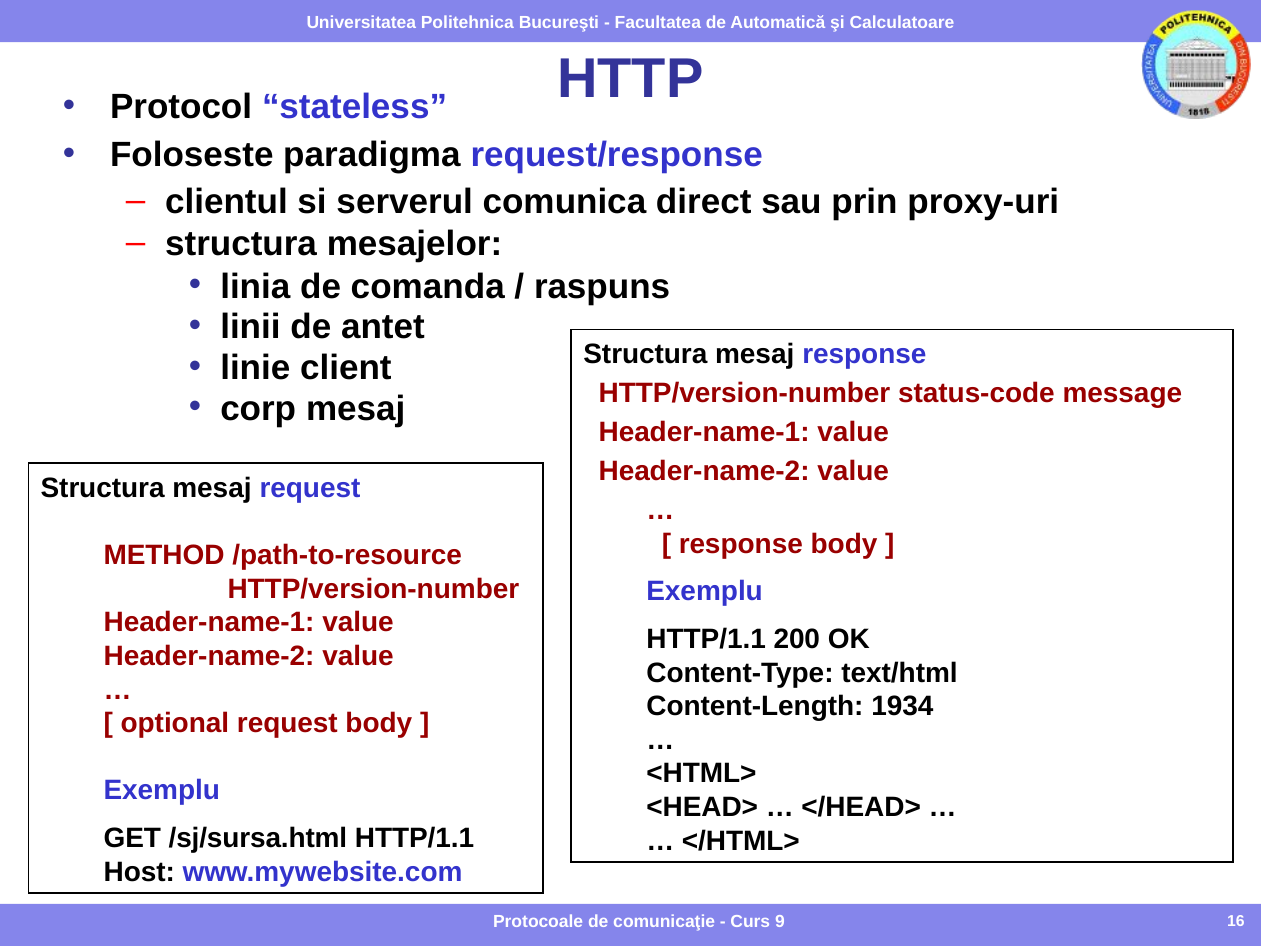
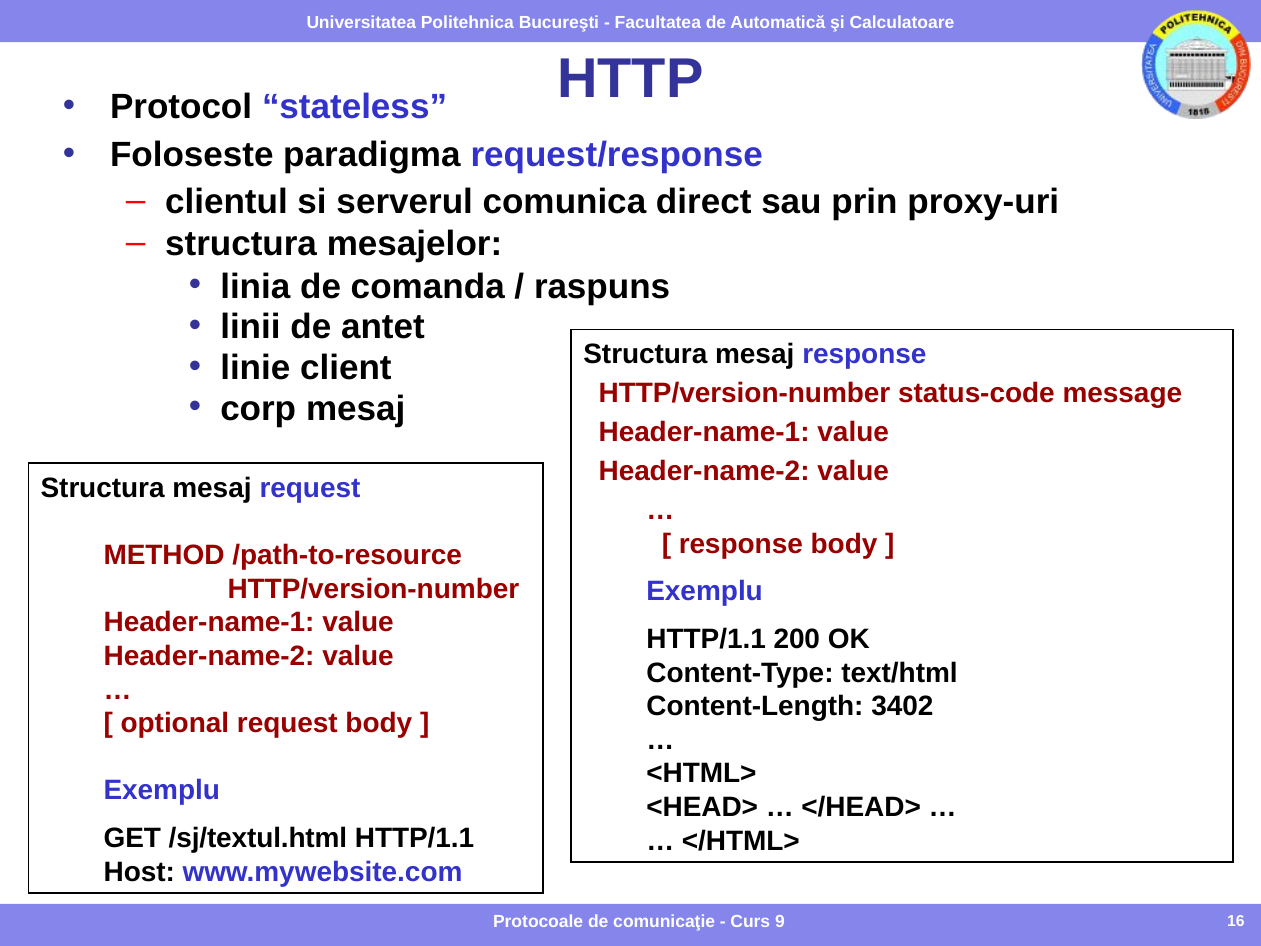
1934: 1934 -> 3402
/sj/sursa.html: /sj/sursa.html -> /sj/textul.html
